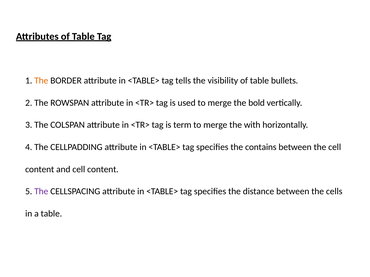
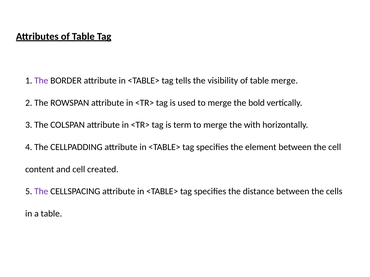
The at (41, 81) colour: orange -> purple
table bullets: bullets -> merge
contains: contains -> element
and cell content: content -> created
